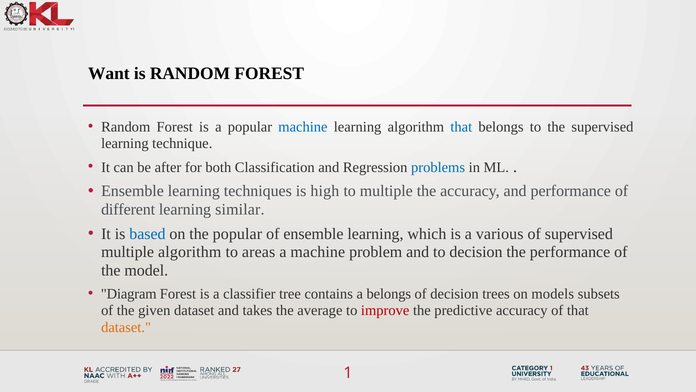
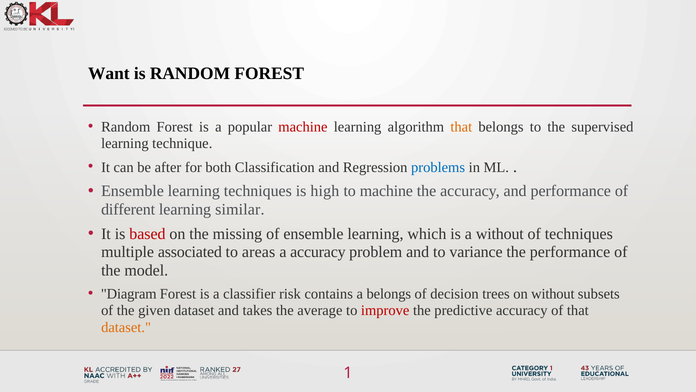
machine at (303, 127) colour: blue -> red
that at (461, 127) colour: blue -> orange
to multiple: multiple -> machine
based colour: blue -> red
the popular: popular -> missing
a various: various -> without
of supervised: supervised -> techniques
multiple algorithm: algorithm -> associated
a machine: machine -> accuracy
to decision: decision -> variance
tree: tree -> risk
on models: models -> without
